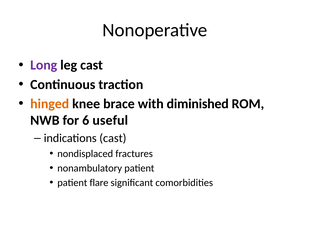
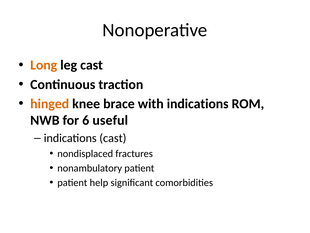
Long colour: purple -> orange
with diminished: diminished -> indications
flare: flare -> help
